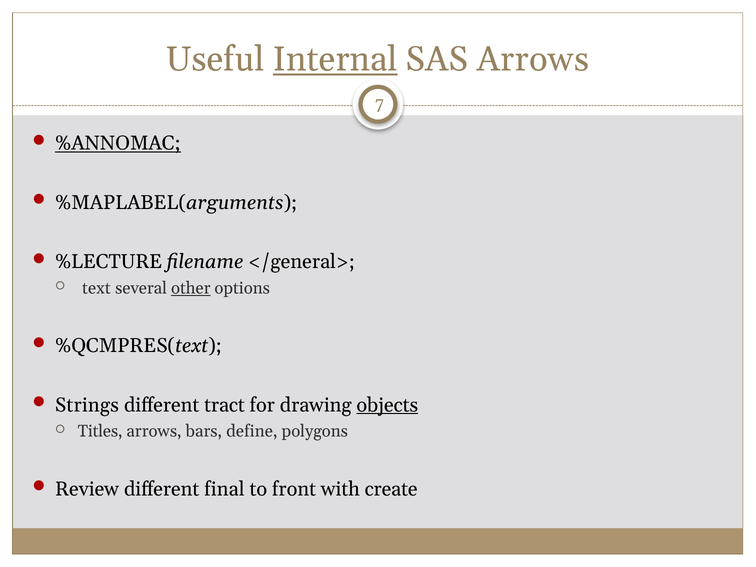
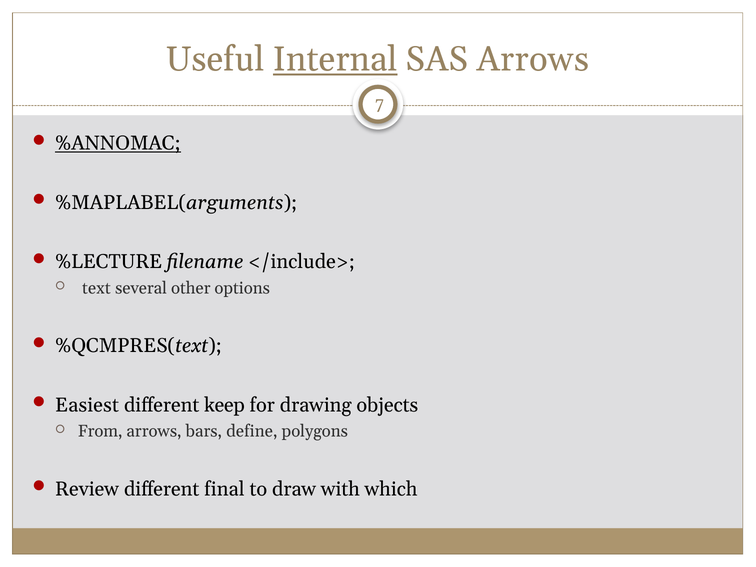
</general>: </general> -> </include>
other underline: present -> none
Strings: Strings -> Easiest
tract: tract -> keep
objects underline: present -> none
Titles: Titles -> From
front: front -> draw
create: create -> which
